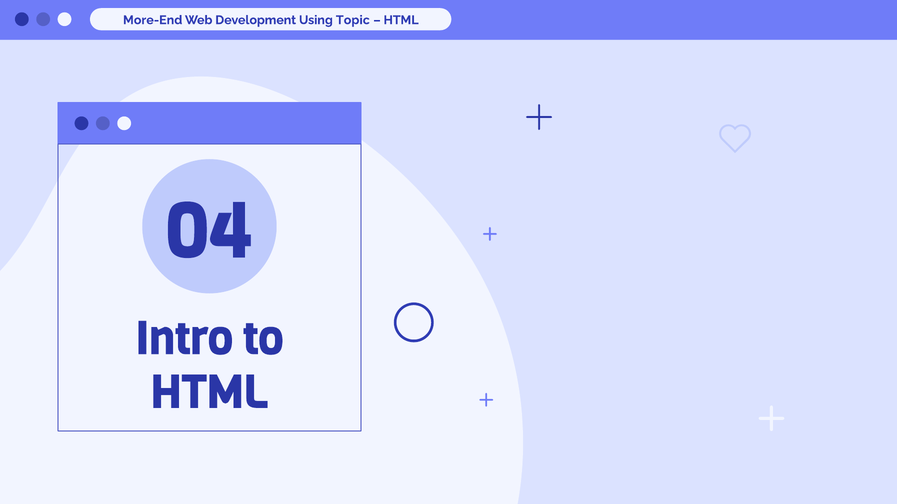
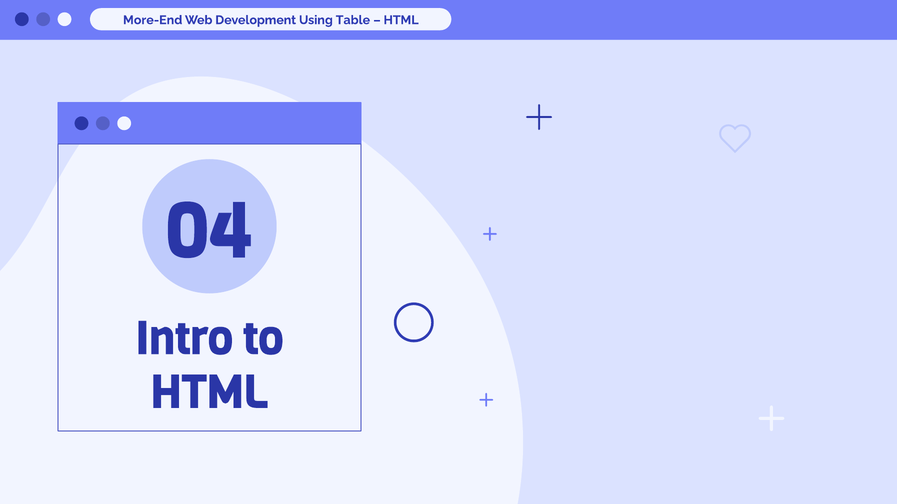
Topic: Topic -> Table
